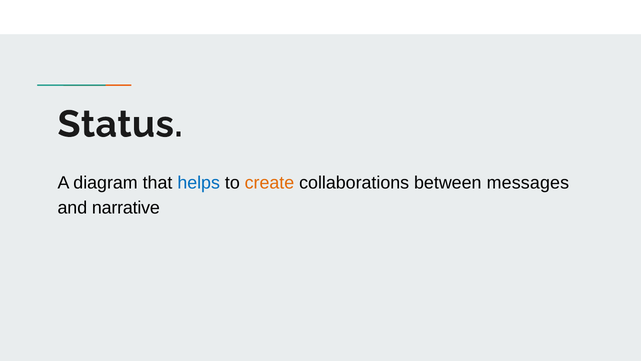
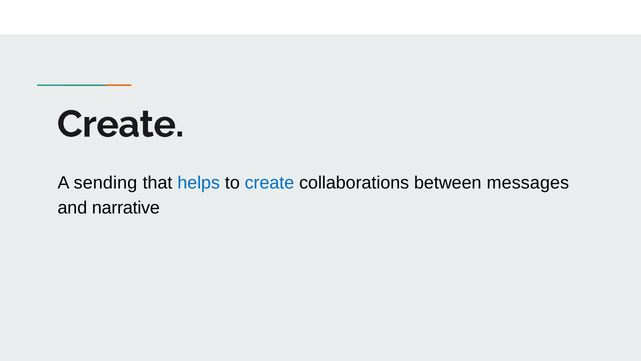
Status at (120, 124): Status -> Create
diagram: diagram -> sending
create at (269, 183) colour: orange -> blue
